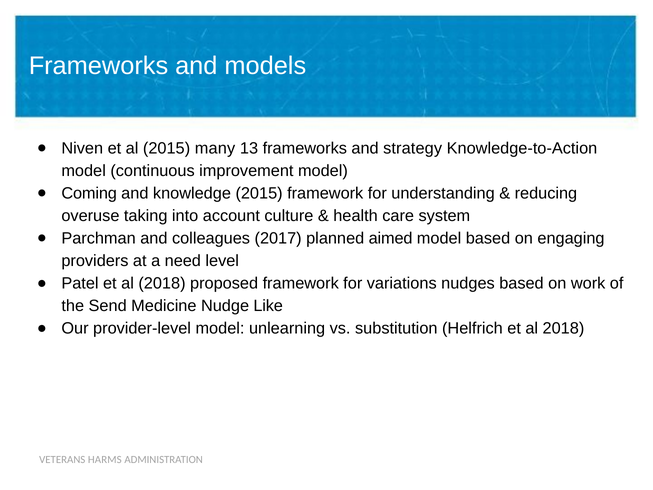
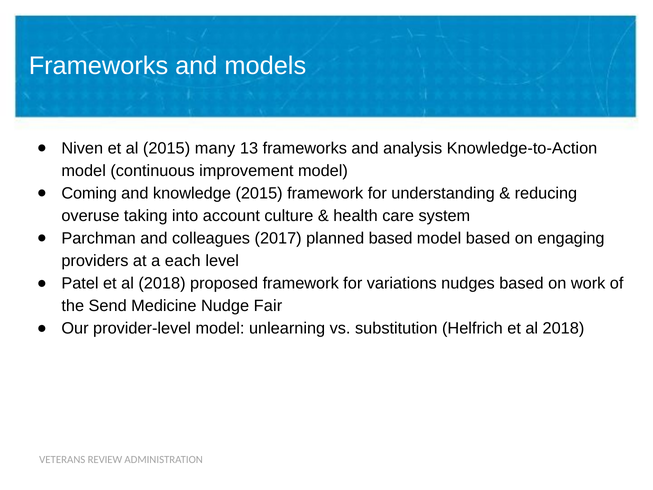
strategy: strategy -> analysis
planned aimed: aimed -> based
need: need -> each
Like: Like -> Fair
HARMS: HARMS -> REVIEW
